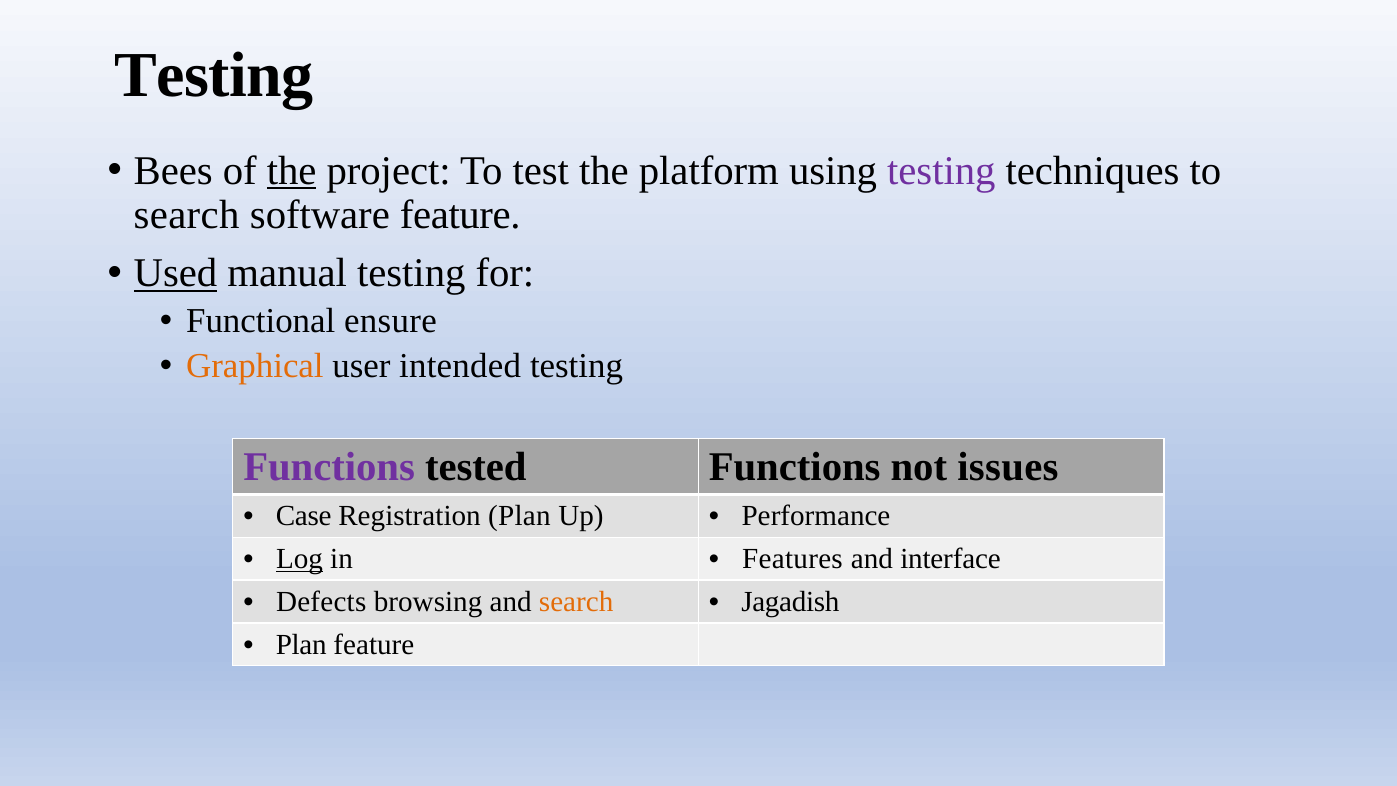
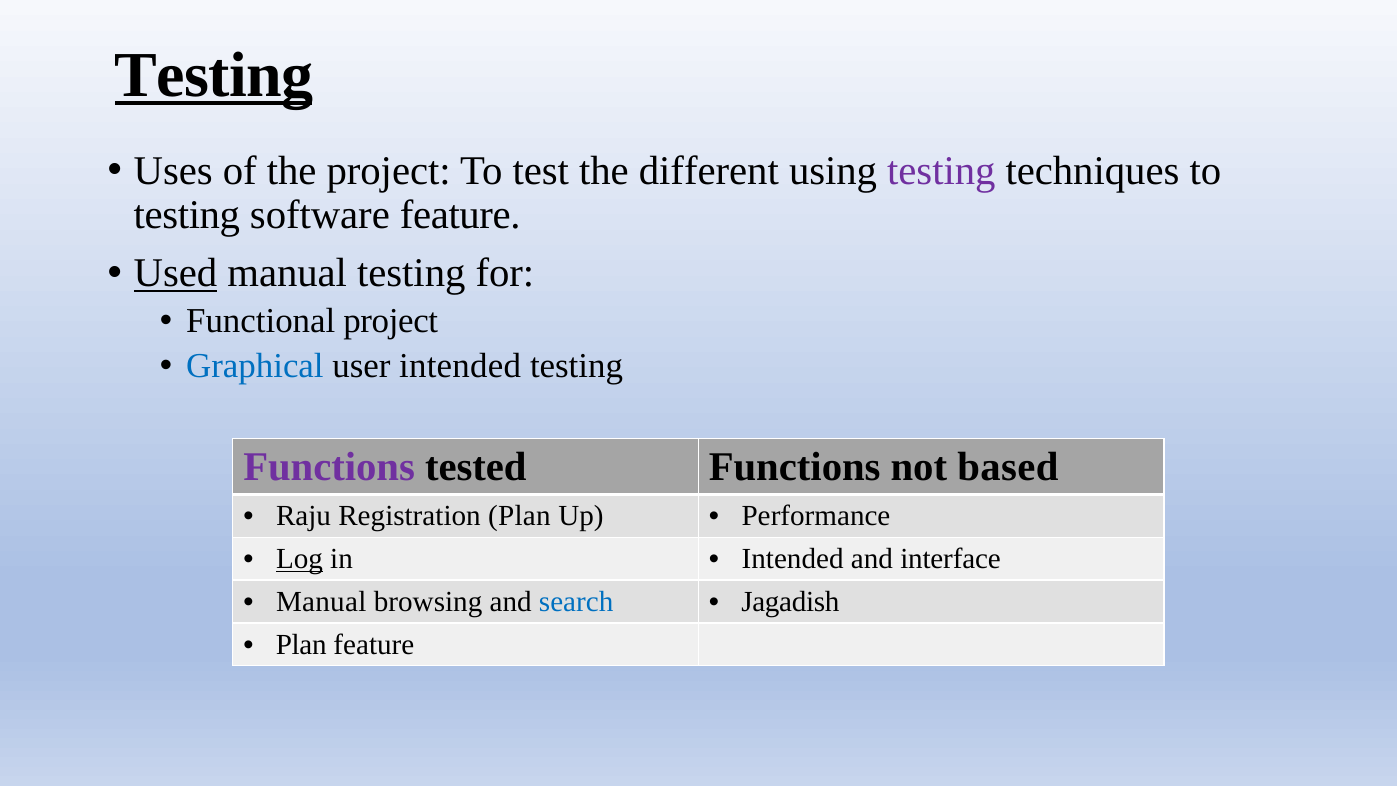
Testing at (214, 76) underline: none -> present
Bees: Bees -> Uses
the at (292, 171) underline: present -> none
platform: platform -> different
search at (187, 215): search -> testing
Functional ensure: ensure -> project
Graphical colour: orange -> blue
issues: issues -> based
Case: Case -> Raju
Features at (793, 559): Features -> Intended
Defects at (321, 602): Defects -> Manual
search at (576, 602) colour: orange -> blue
